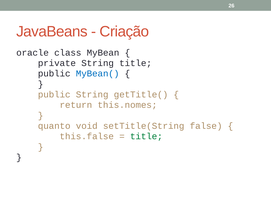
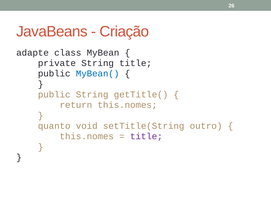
oracle: oracle -> adapte
false: false -> outro
this.false at (87, 137): this.false -> this.nomes
title at (146, 137) colour: green -> purple
